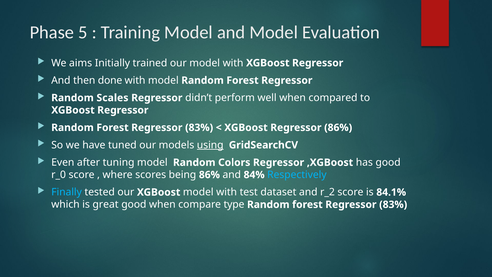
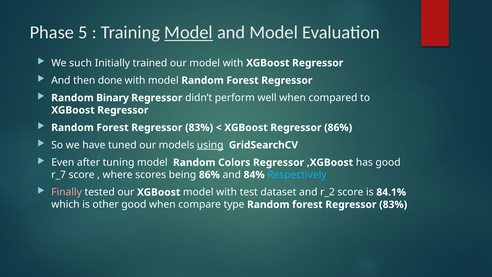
Model at (189, 32) underline: none -> present
aims: aims -> such
Scales: Scales -> Binary
r_0: r_0 -> r_7
Finally colour: light blue -> pink
great: great -> other
